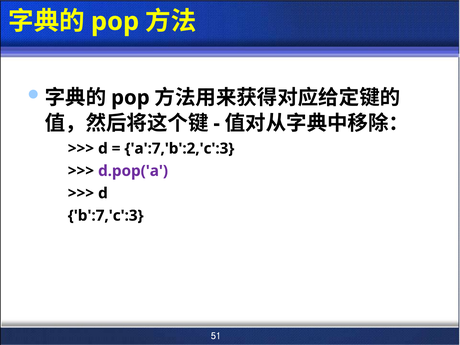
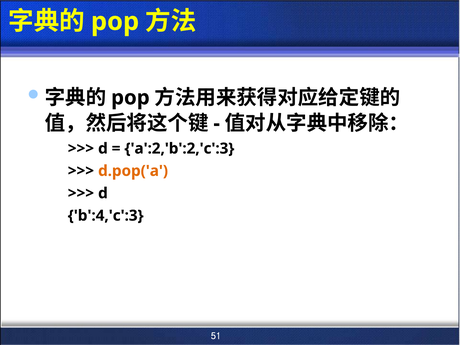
a':7,'b':2,'c':3: a':7,'b':2,'c':3 -> a':2,'b':2,'c':3
d.pop('a colour: purple -> orange
b':7,'c':3: b':7,'c':3 -> b':4,'c':3
